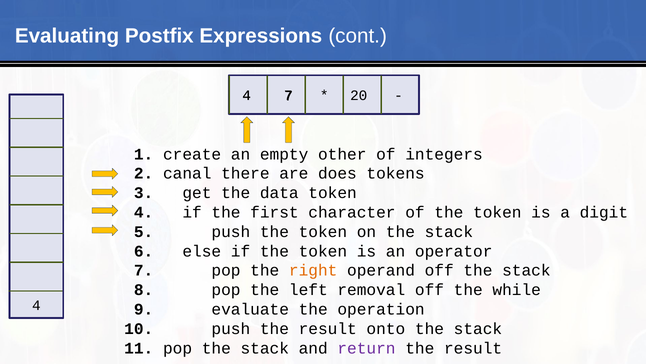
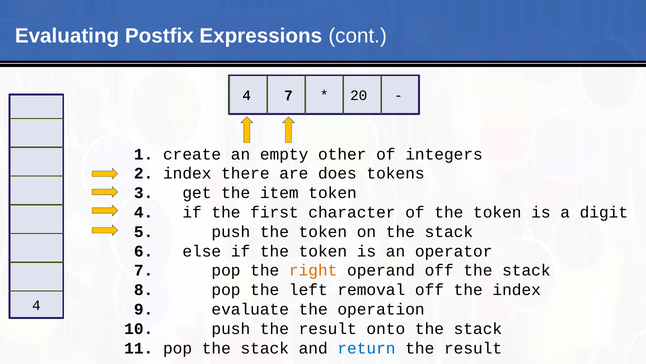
2 canal: canal -> index
data: data -> item
the while: while -> index
return colour: purple -> blue
